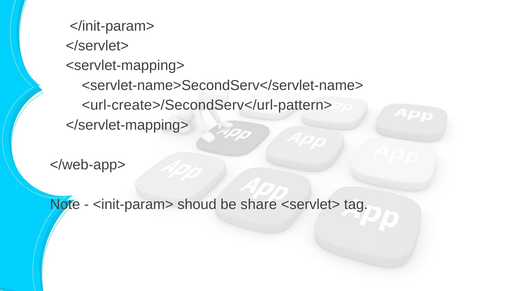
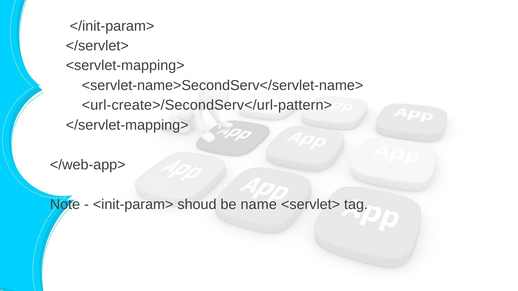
share: share -> name
